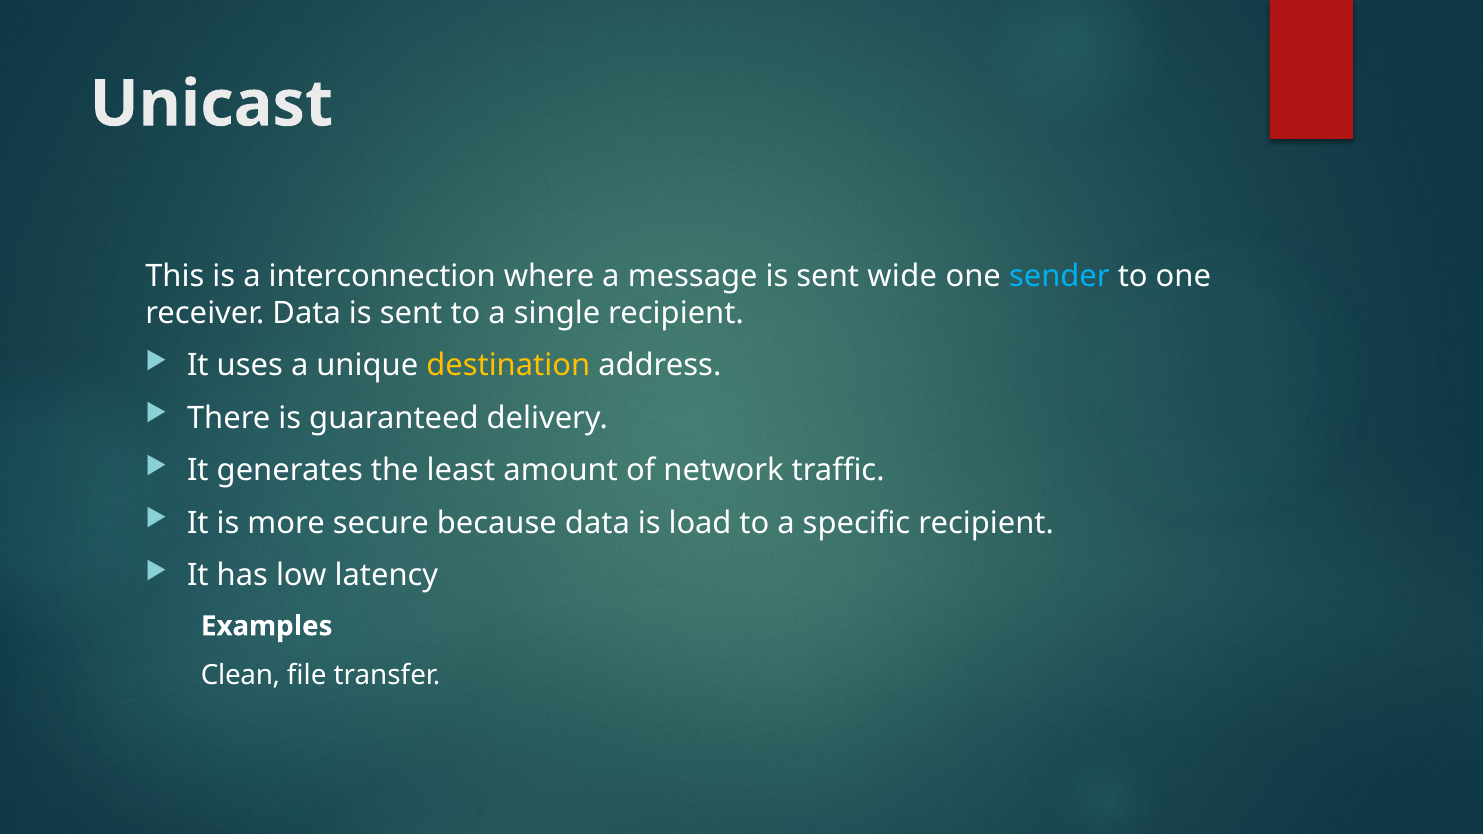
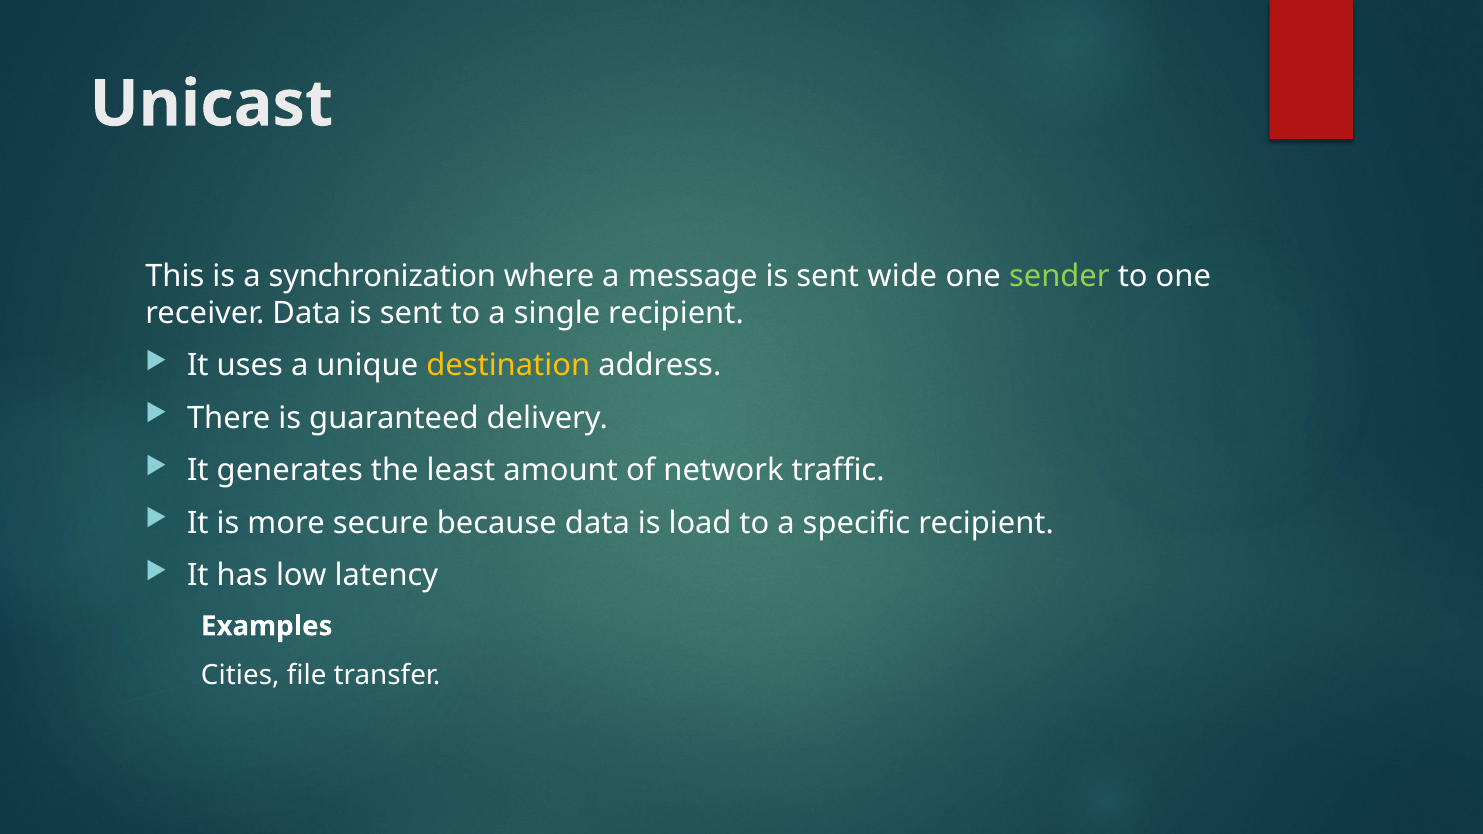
interconnection: interconnection -> synchronization
sender colour: light blue -> light green
Clean: Clean -> Cities
